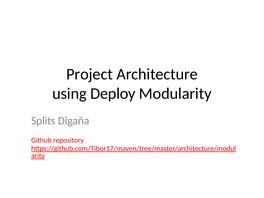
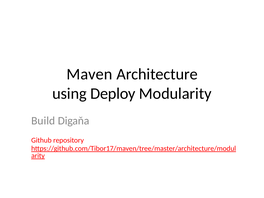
Project: Project -> Maven
Splits: Splits -> Build
